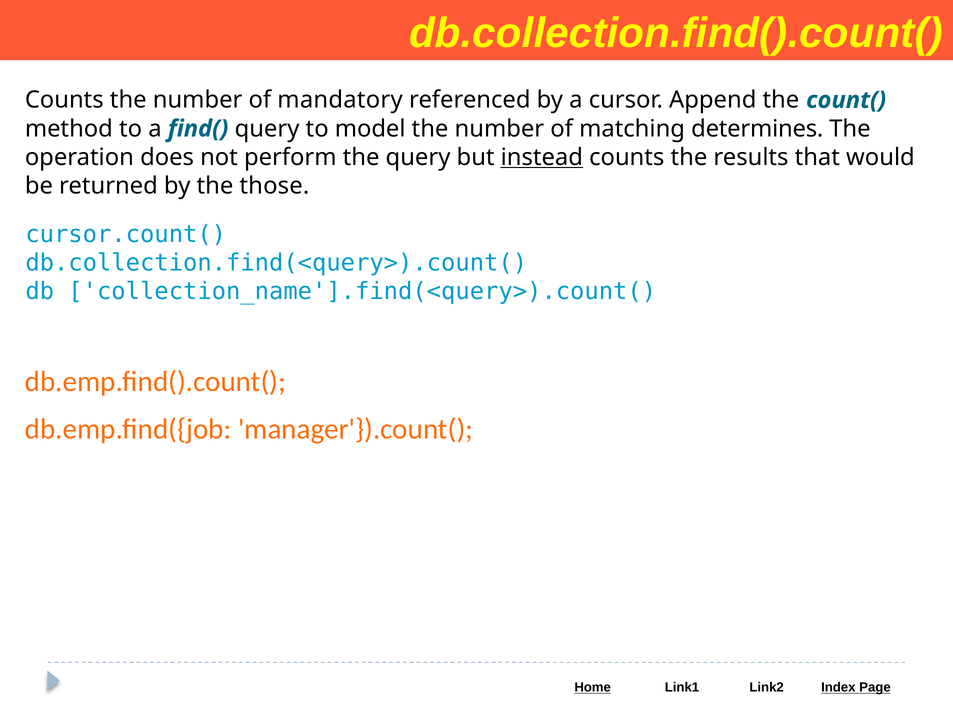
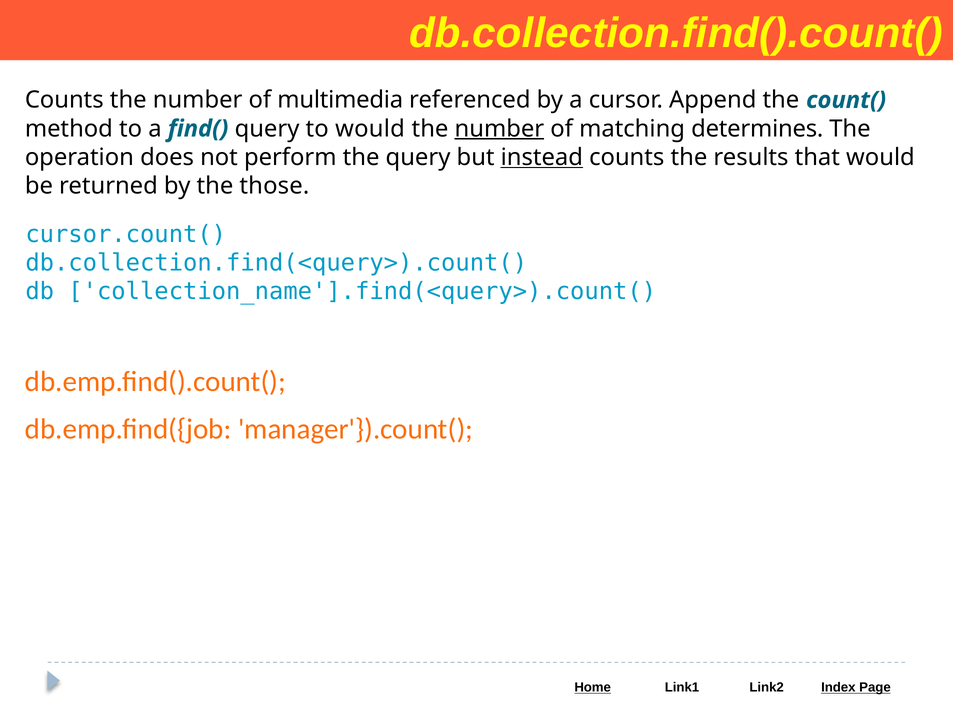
mandatory: mandatory -> multimedia
to model: model -> would
number at (499, 129) underline: none -> present
